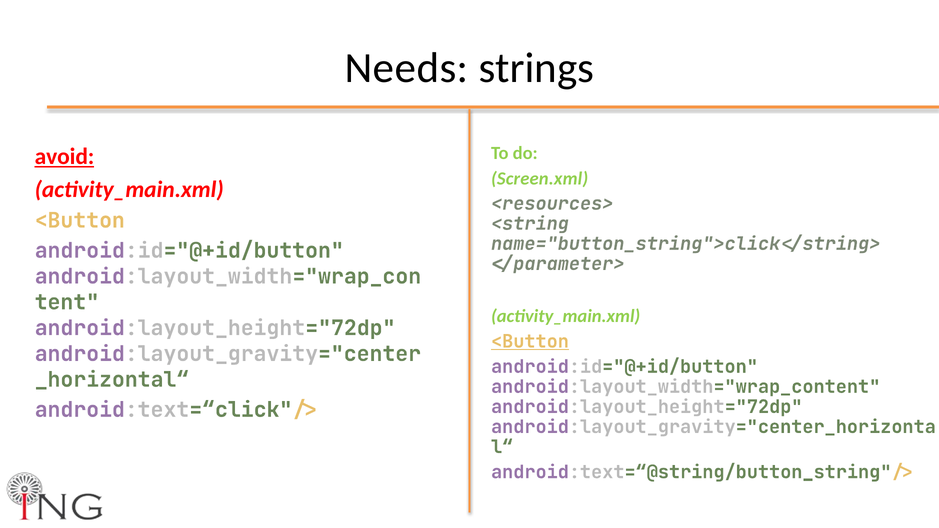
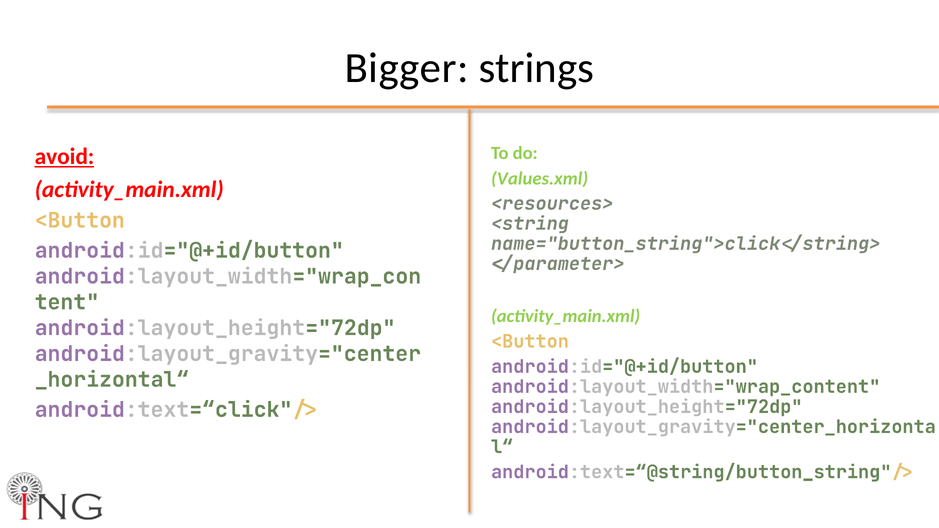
Needs: Needs -> Bigger
Screen.xml: Screen.xml -> Values.xml
<Button at (530, 342) underline: present -> none
